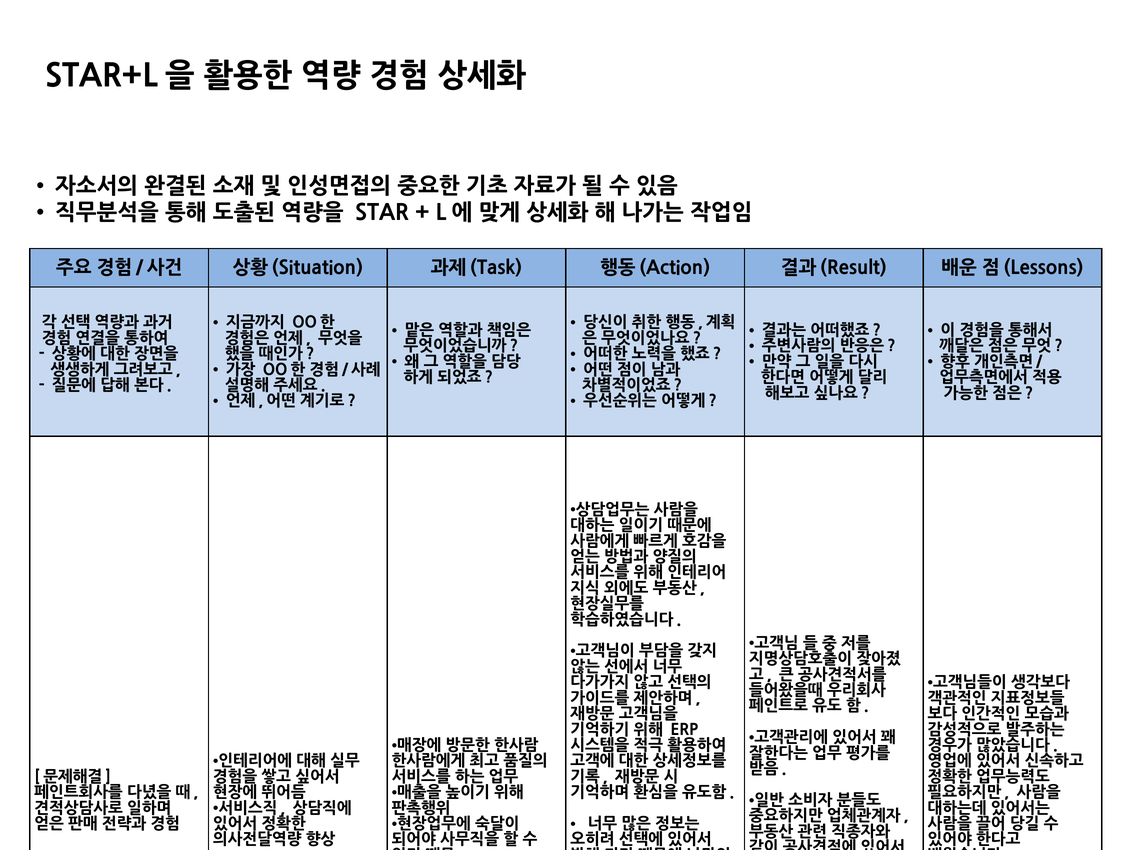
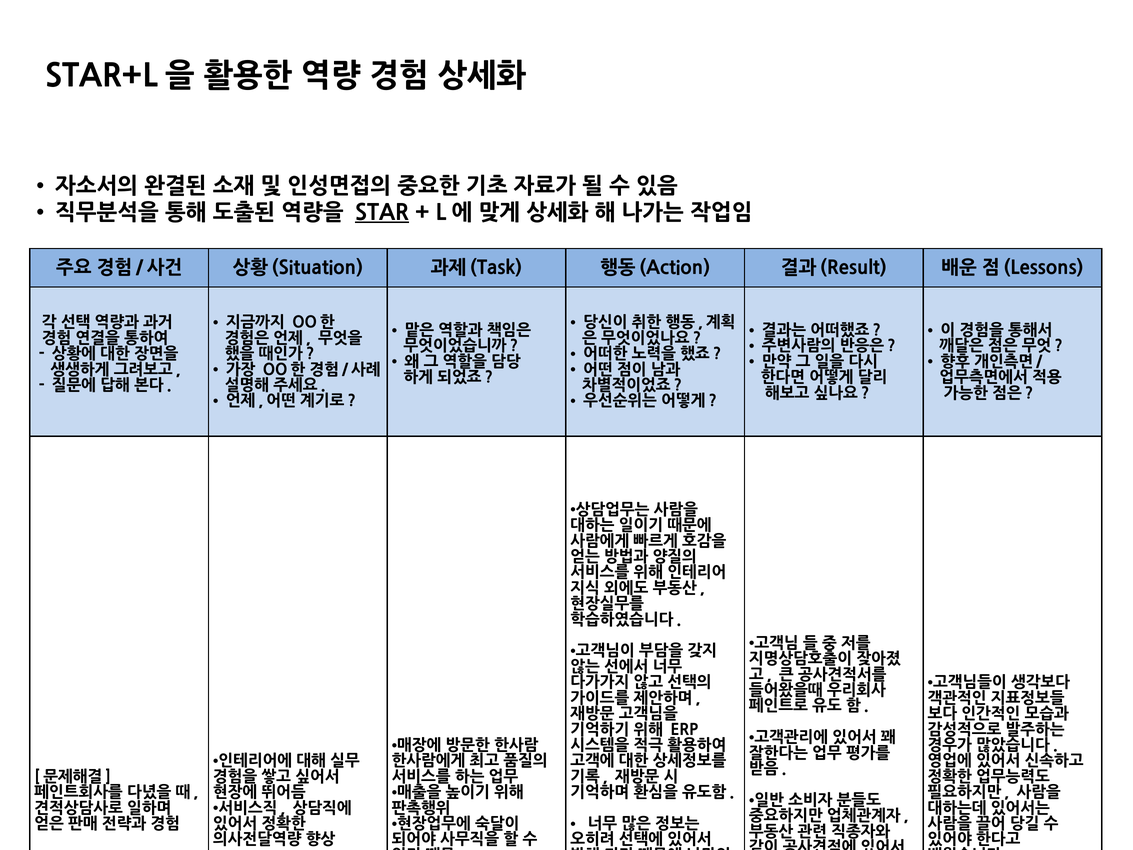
STAR underline: none -> present
